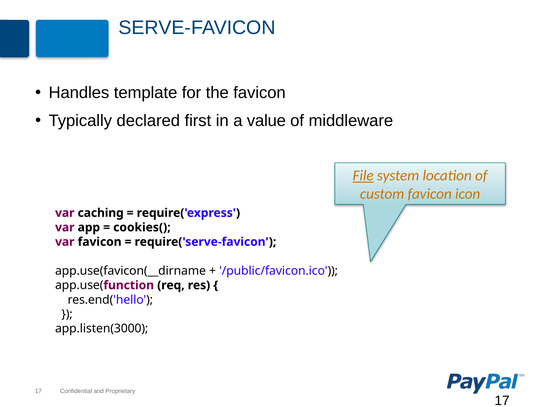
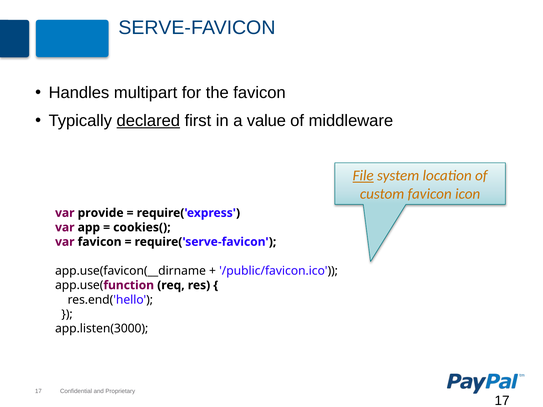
template: template -> multipart
declared underline: none -> present
caching: caching -> provide
